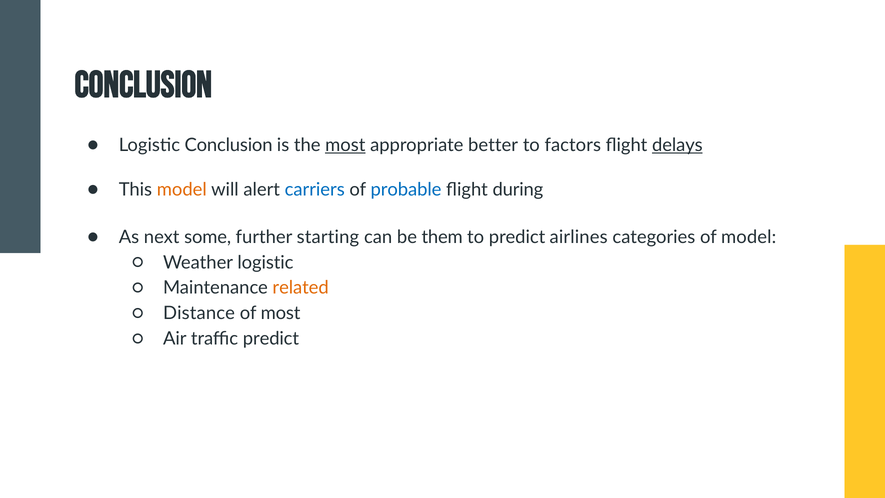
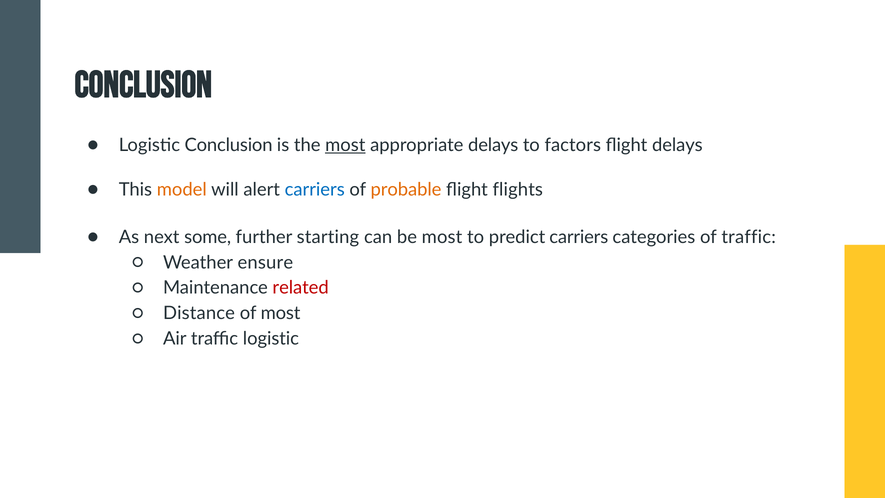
appropriate better: better -> delays
delays at (677, 145) underline: present -> none
probable colour: blue -> orange
during: during -> flights
be them: them -> most
predict airlines: airlines -> carriers
of model: model -> traffic
Weather logistic: logistic -> ensure
related colour: orange -> red
traffic predict: predict -> logistic
